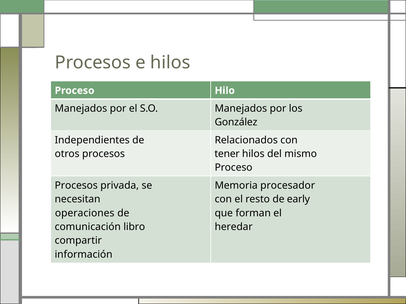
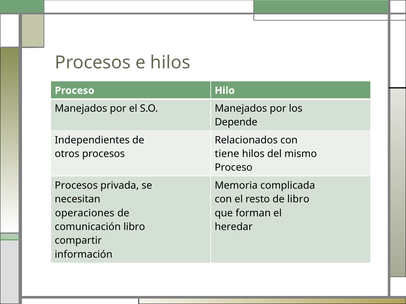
González: González -> Depende
tener: tener -> tiene
procesador: procesador -> complicada
de early: early -> libro
